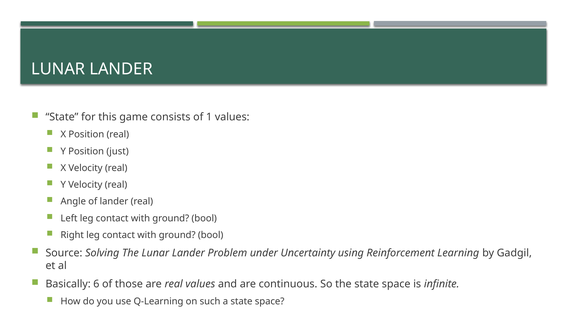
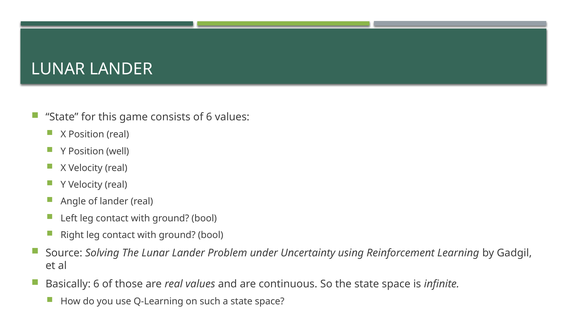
of 1: 1 -> 6
just: just -> well
